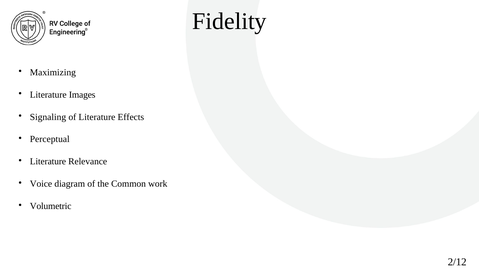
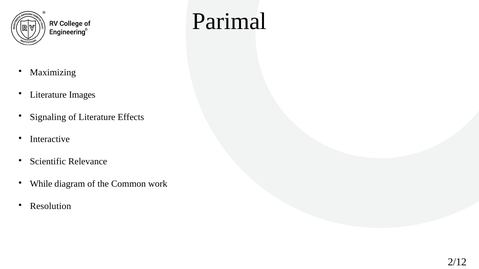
Fidelity: Fidelity -> Parimal
Perceptual: Perceptual -> Interactive
Literature at (48, 162): Literature -> Scientific
Voice: Voice -> While
Volumetric: Volumetric -> Resolution
